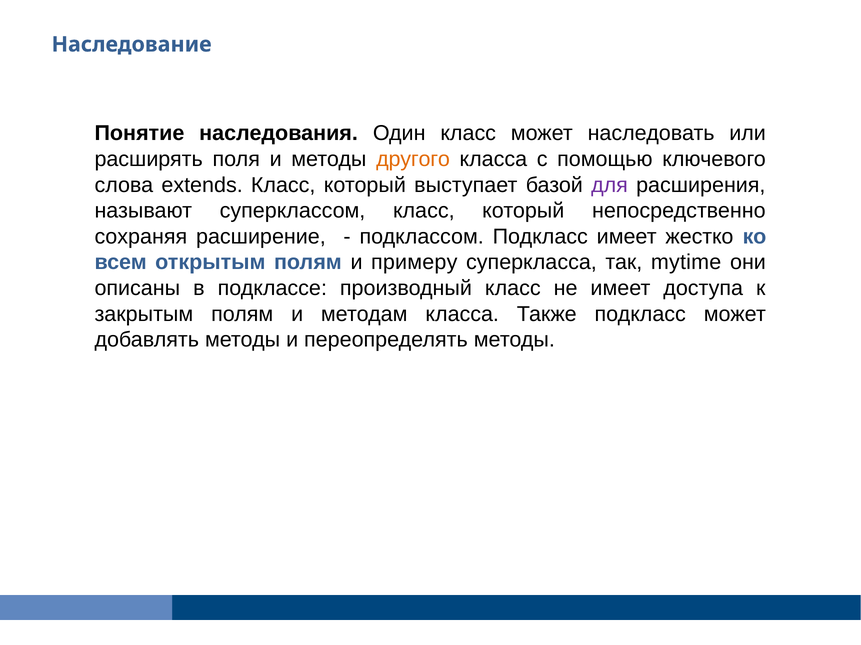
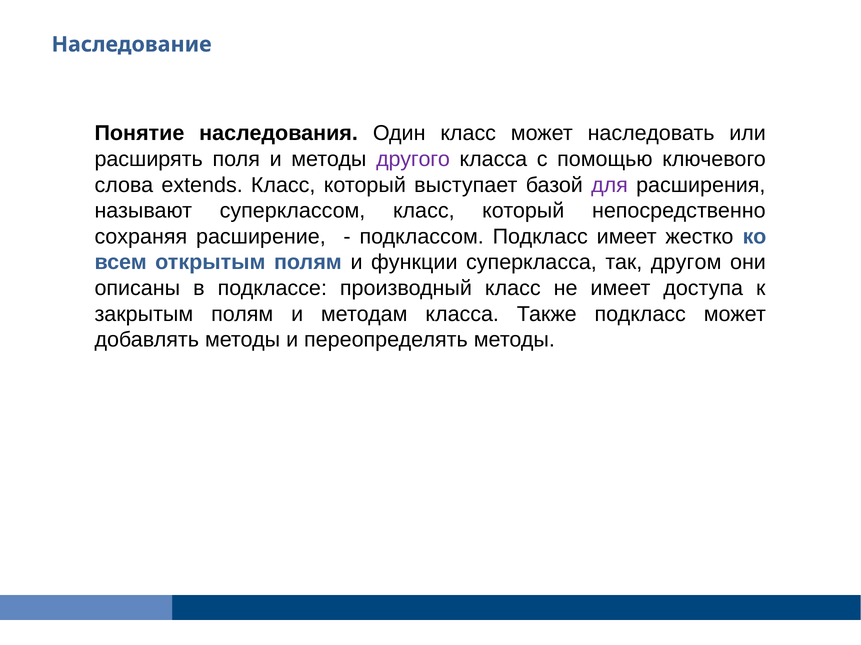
другого colour: orange -> purple
примеру: примеру -> функции
mytime: mytime -> другом
